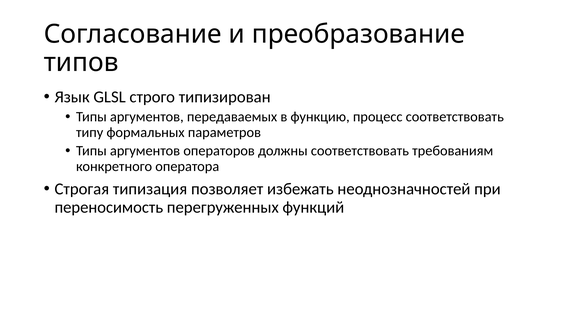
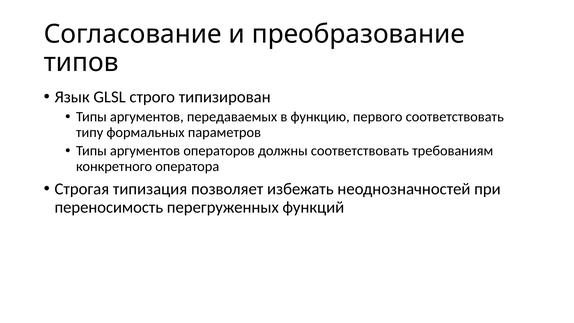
процесс: процесс -> первого
